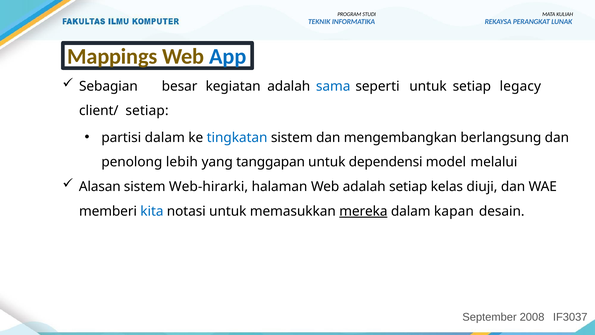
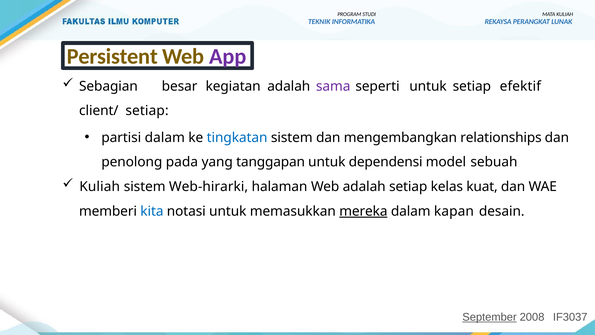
Mappings: Mappings -> Persistent
App colour: blue -> purple
sama colour: blue -> purple
legacy: legacy -> efektif
berlangsung: berlangsung -> relationships
lebih: lebih -> pada
melalui: melalui -> sebuah
Alasan at (100, 187): Alasan -> Kuliah
diuji: diuji -> kuat
September underline: none -> present
